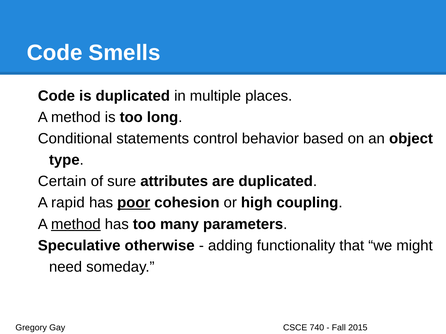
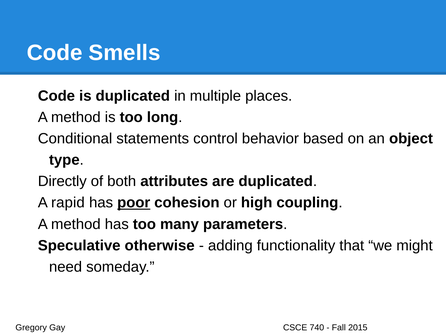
Certain: Certain -> Directly
sure: sure -> both
method at (76, 224) underline: present -> none
